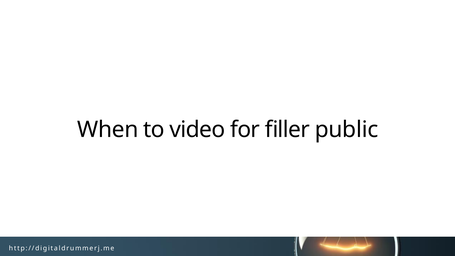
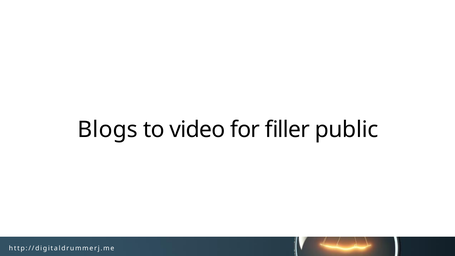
When: When -> Blogs
